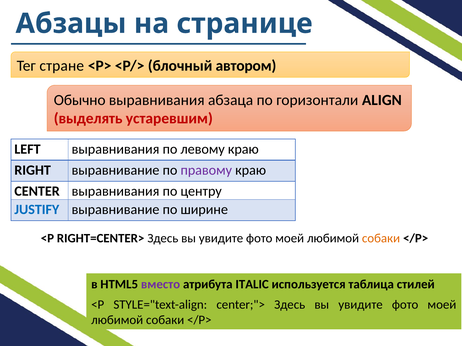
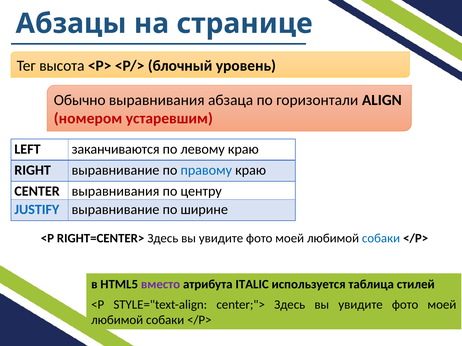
стране: стране -> высота
автором: автором -> уровень
выделять: выделять -> номером
LEFT выравнивания: выравнивания -> заканчиваются
правому colour: purple -> blue
собаки at (381, 239) colour: orange -> blue
